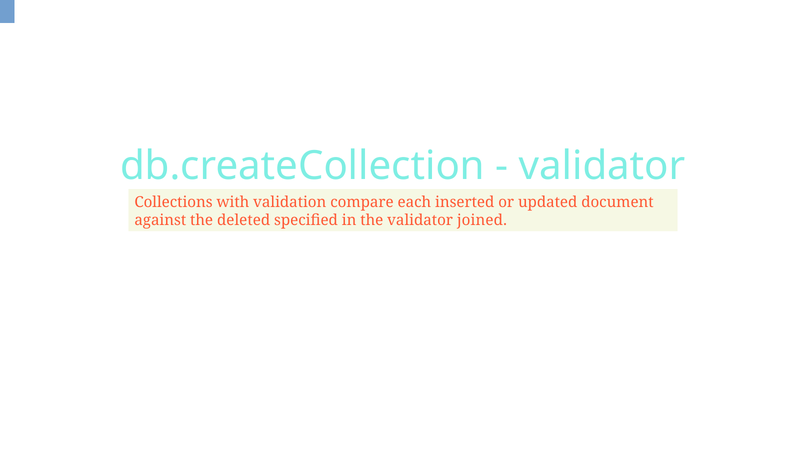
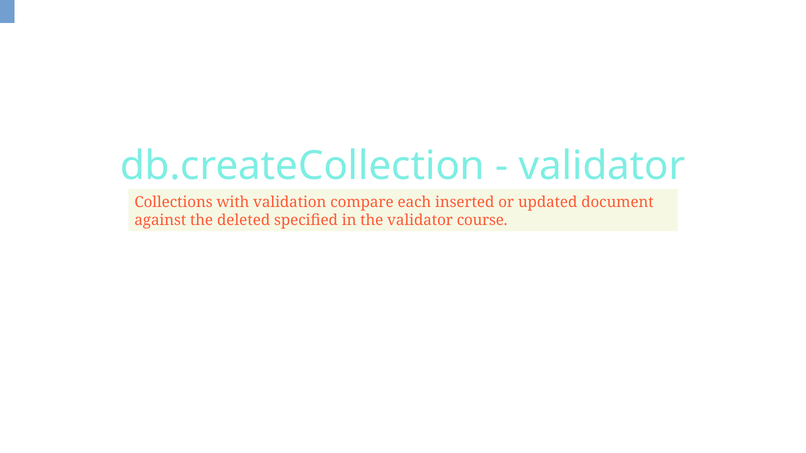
joined: joined -> course
